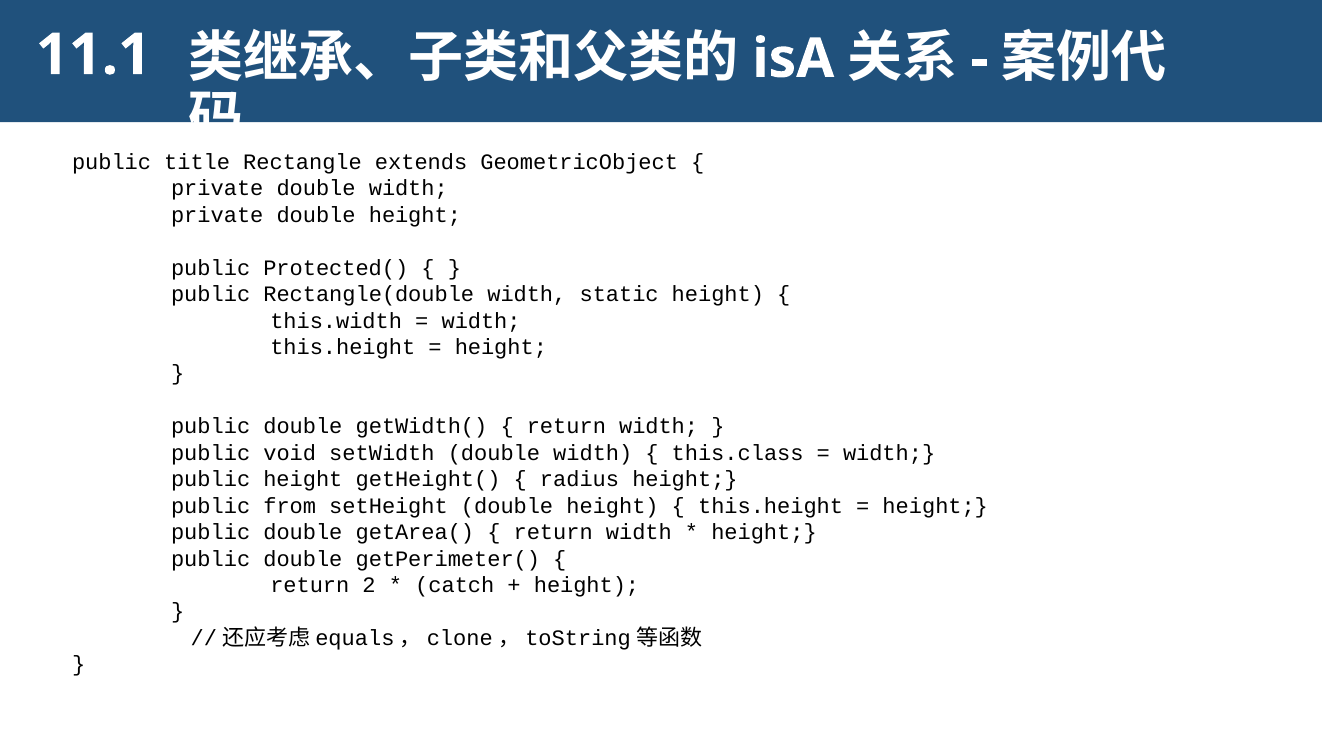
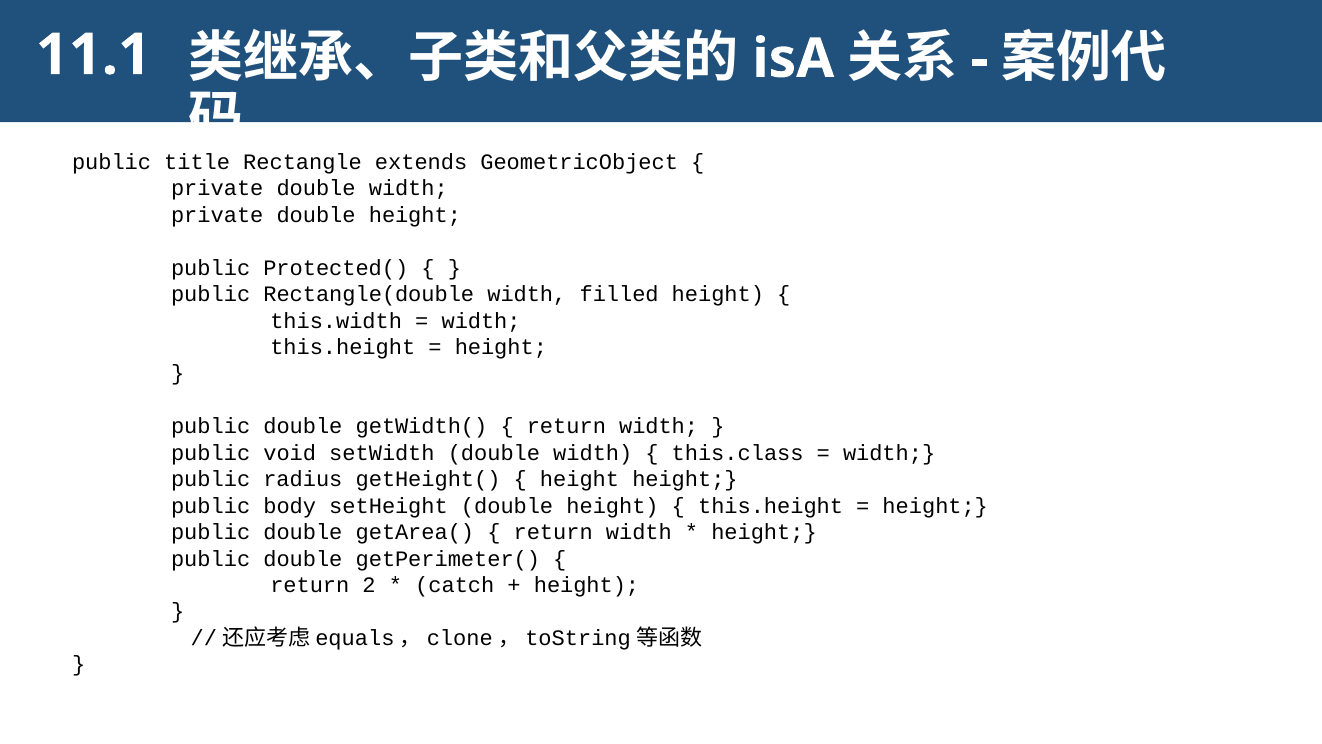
static: static -> filled
public height: height -> radius
radius at (580, 479): radius -> height
from: from -> body
